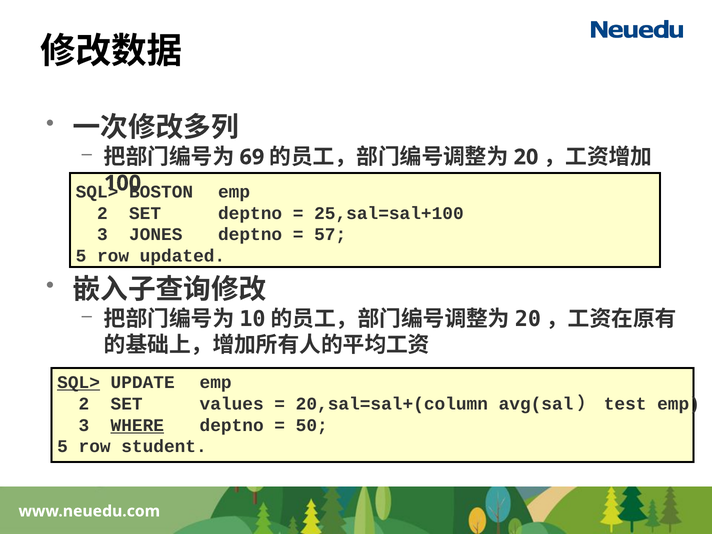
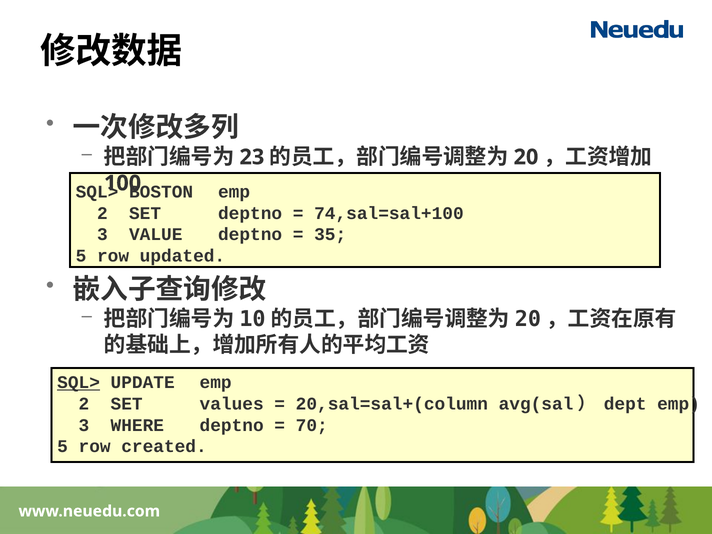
69: 69 -> 23
25,sal=sal+100: 25,sal=sal+100 -> 74,sal=sal+100
JONES: JONES -> VALUE
57: 57 -> 35
test: test -> dept
WHERE underline: present -> none
50: 50 -> 70
student: student -> created
